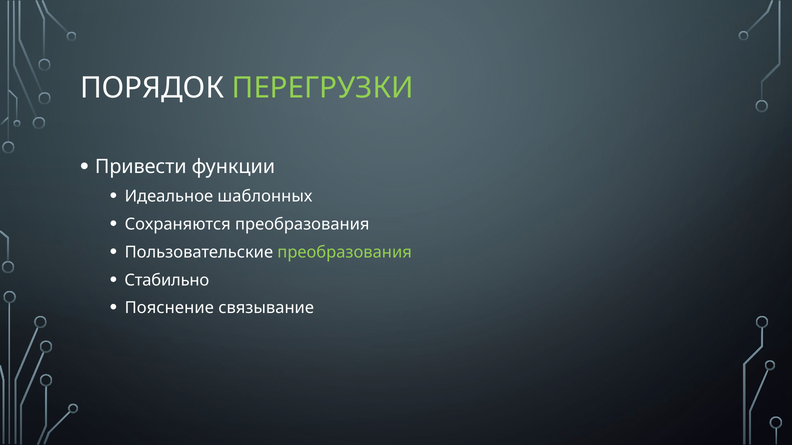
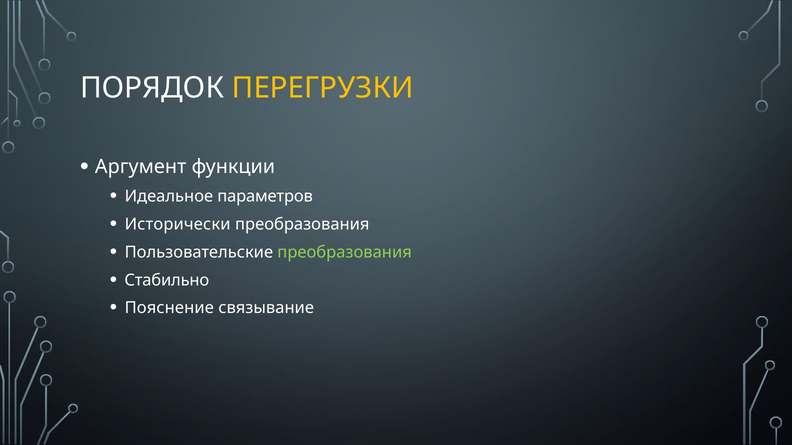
ПЕРЕГРУЗКИ colour: light green -> yellow
Привести: Привести -> Аргумент
шаблонных: шаблонных -> параметров
Сохраняются: Сохраняются -> Исторически
